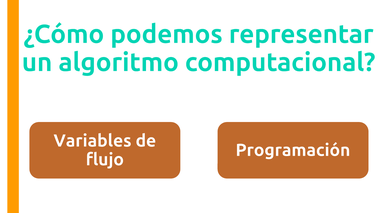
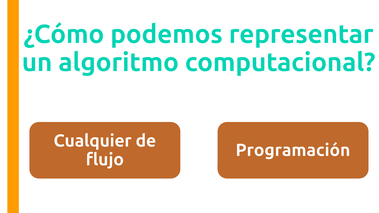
Variables: Variables -> Cualquier
